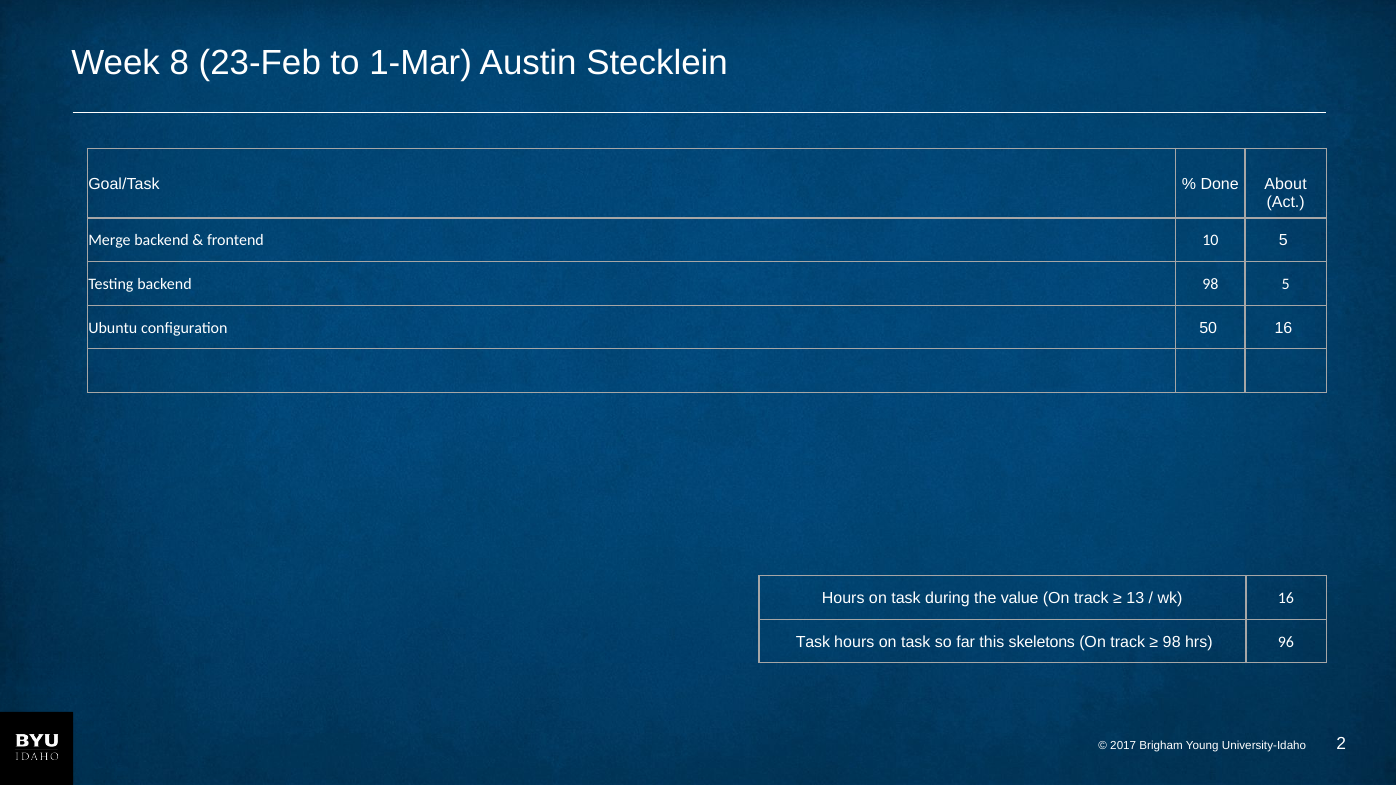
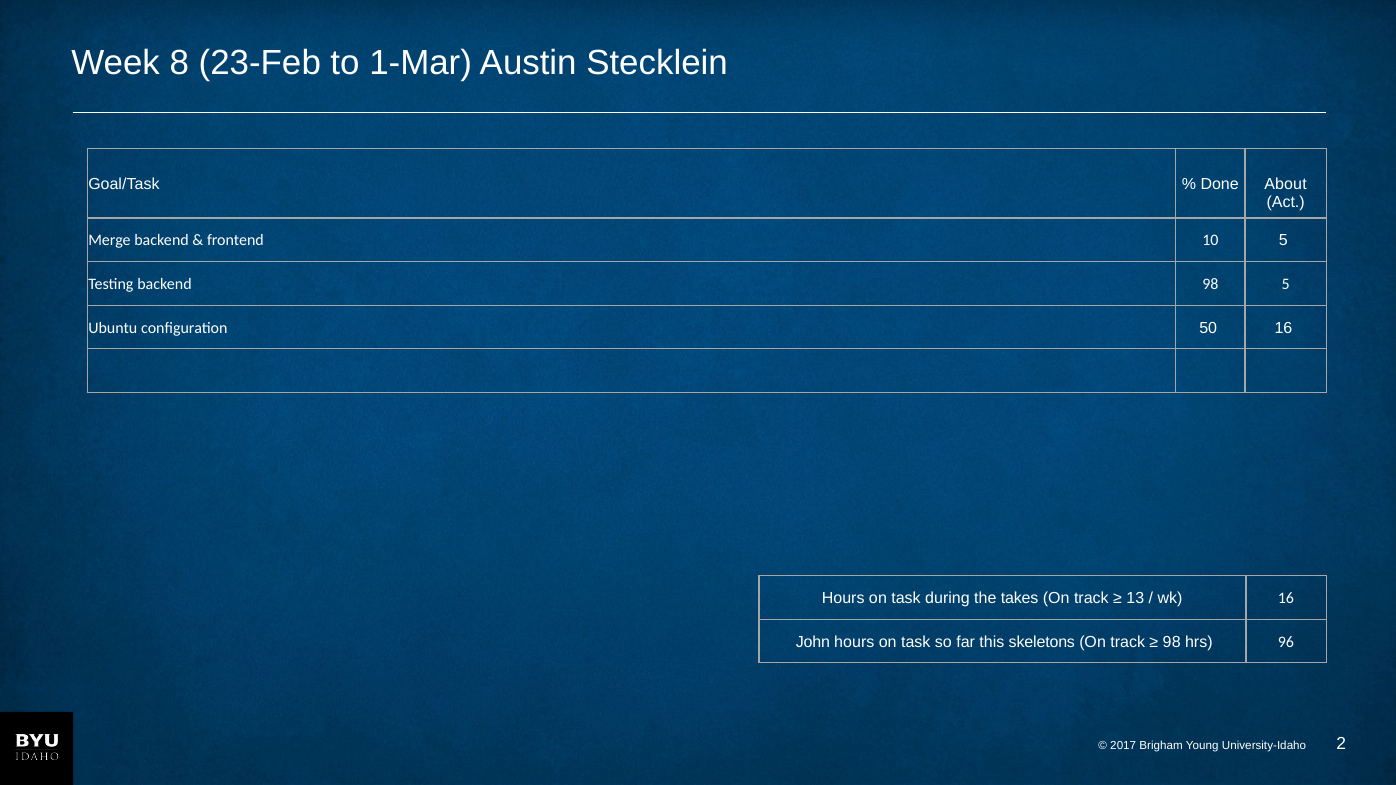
value: value -> takes
Task at (813, 642): Task -> John
